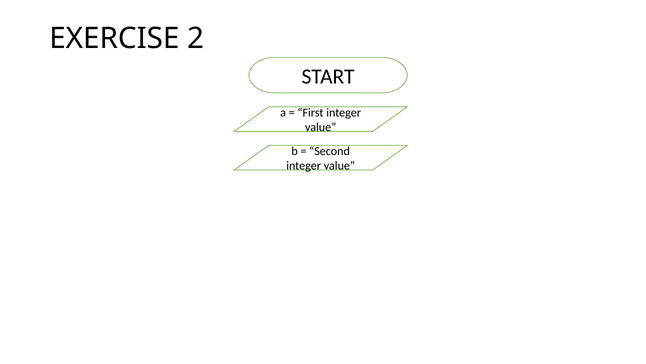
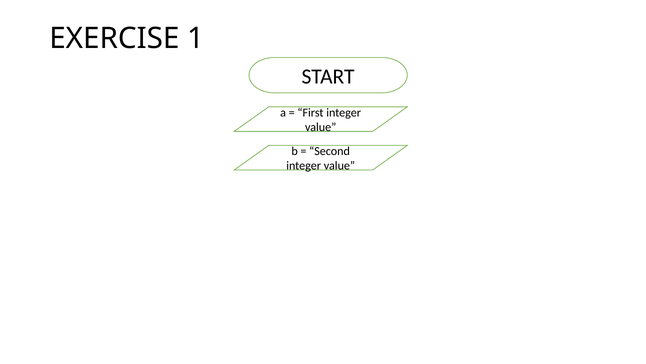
2: 2 -> 1
